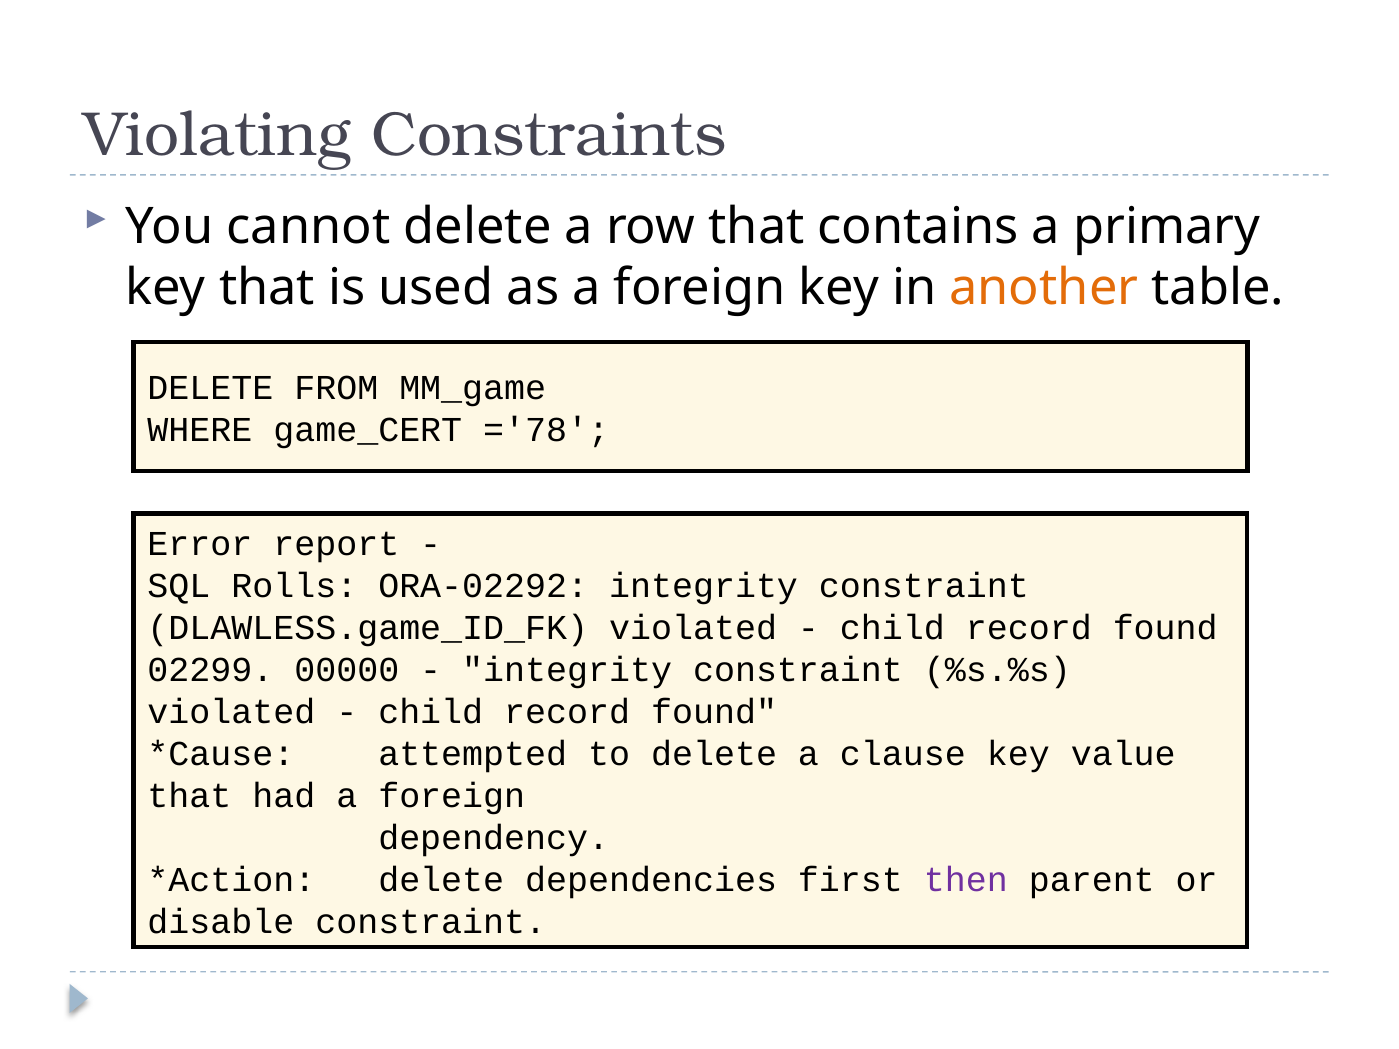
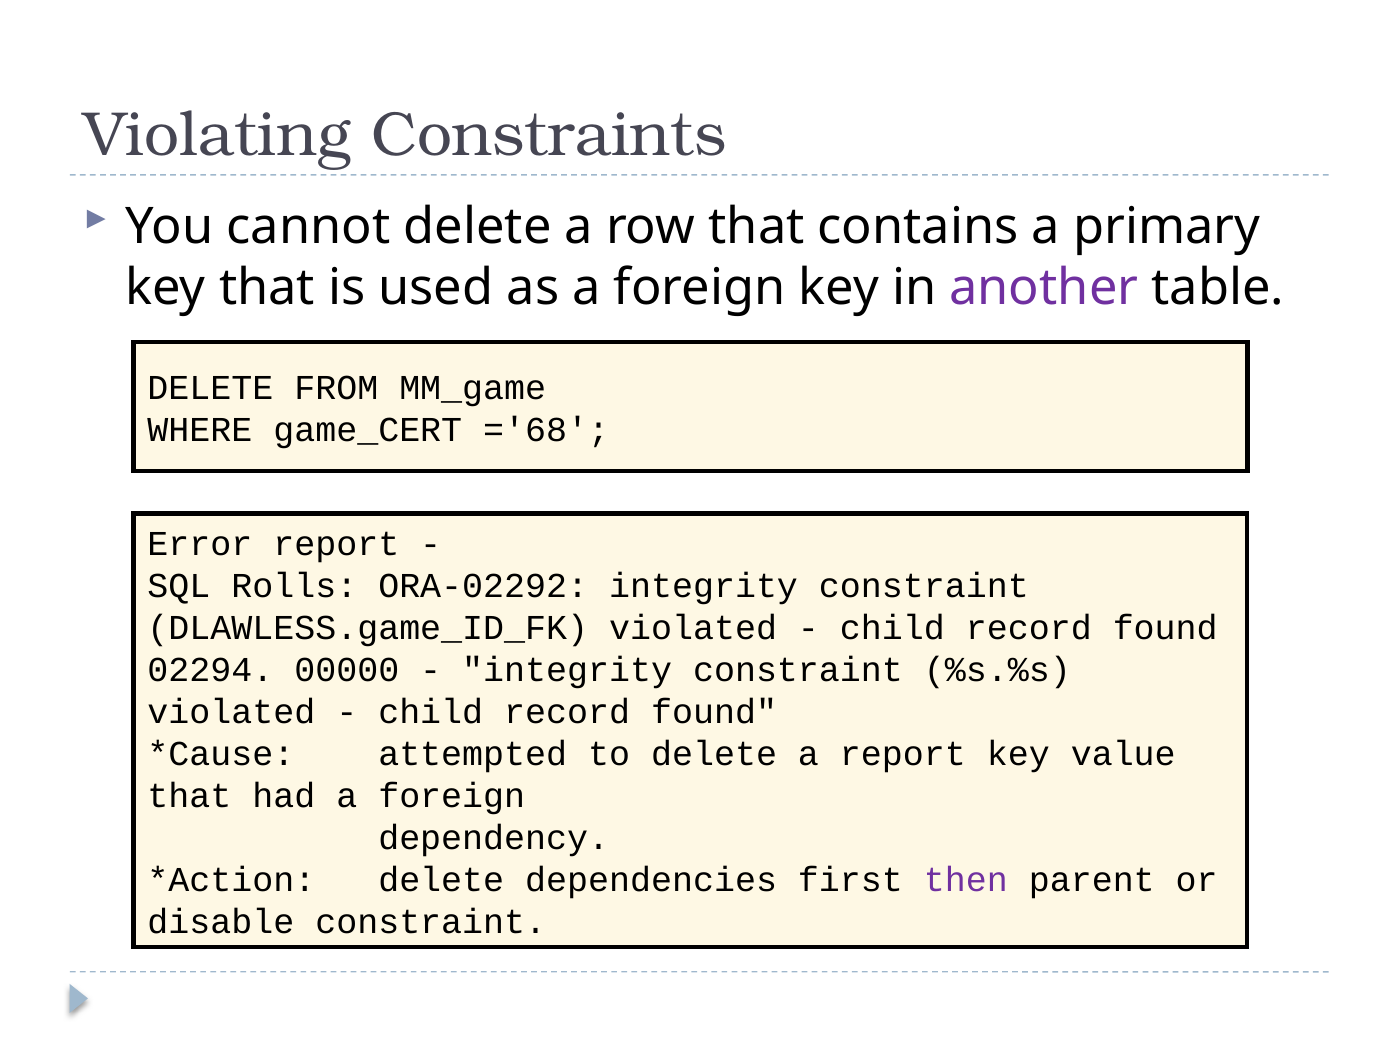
another colour: orange -> purple
='78: ='78 -> ='68
02299: 02299 -> 02294
a clause: clause -> report
